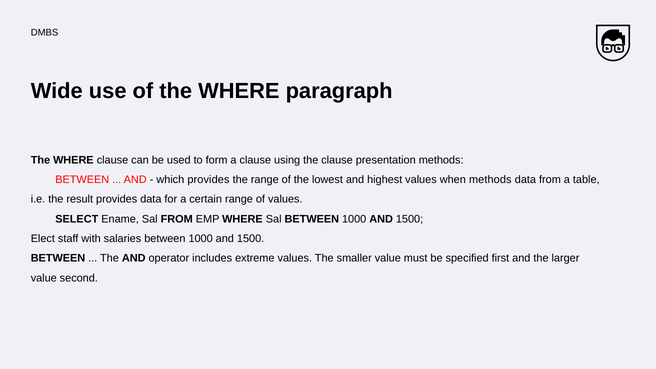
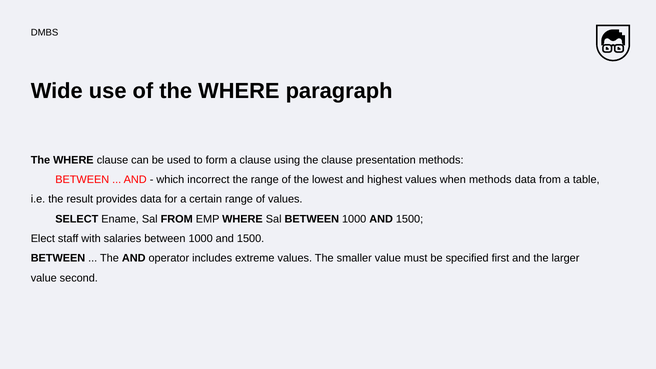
which provides: provides -> incorrect
